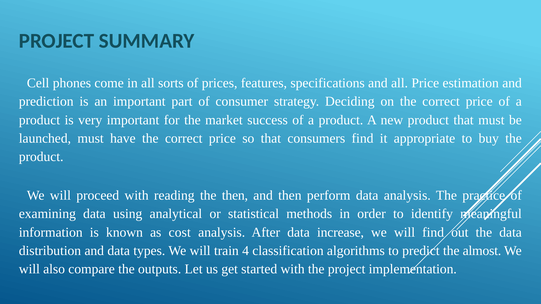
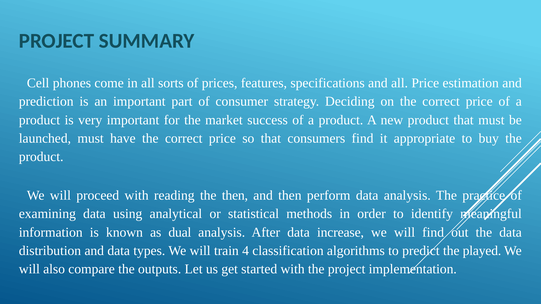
cost: cost -> dual
almost: almost -> played
